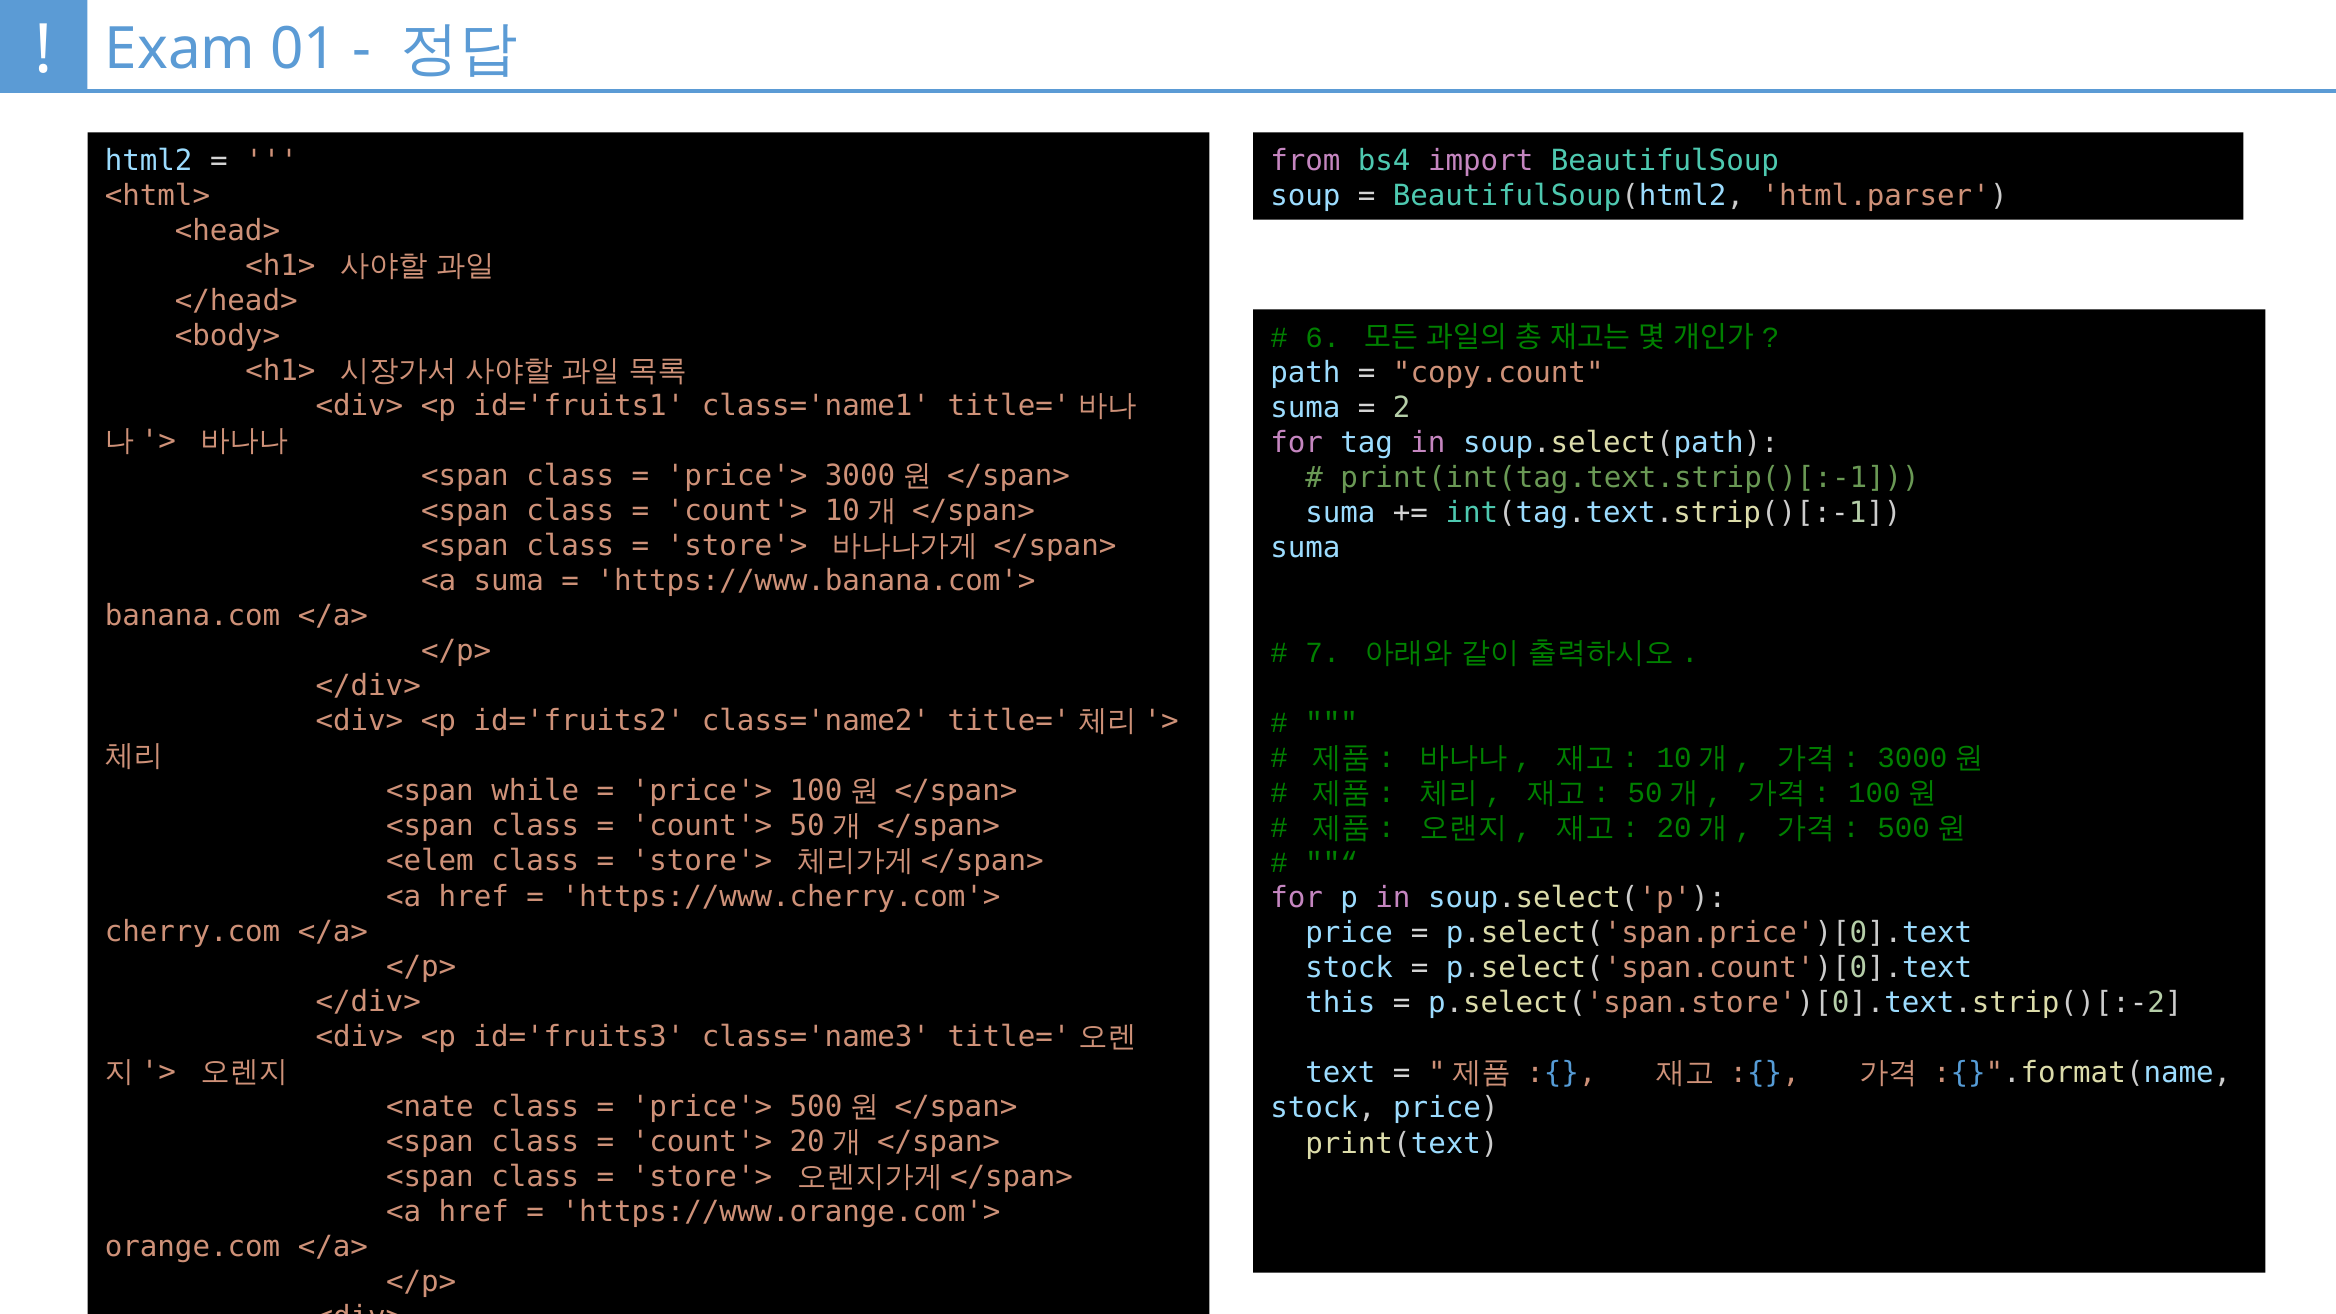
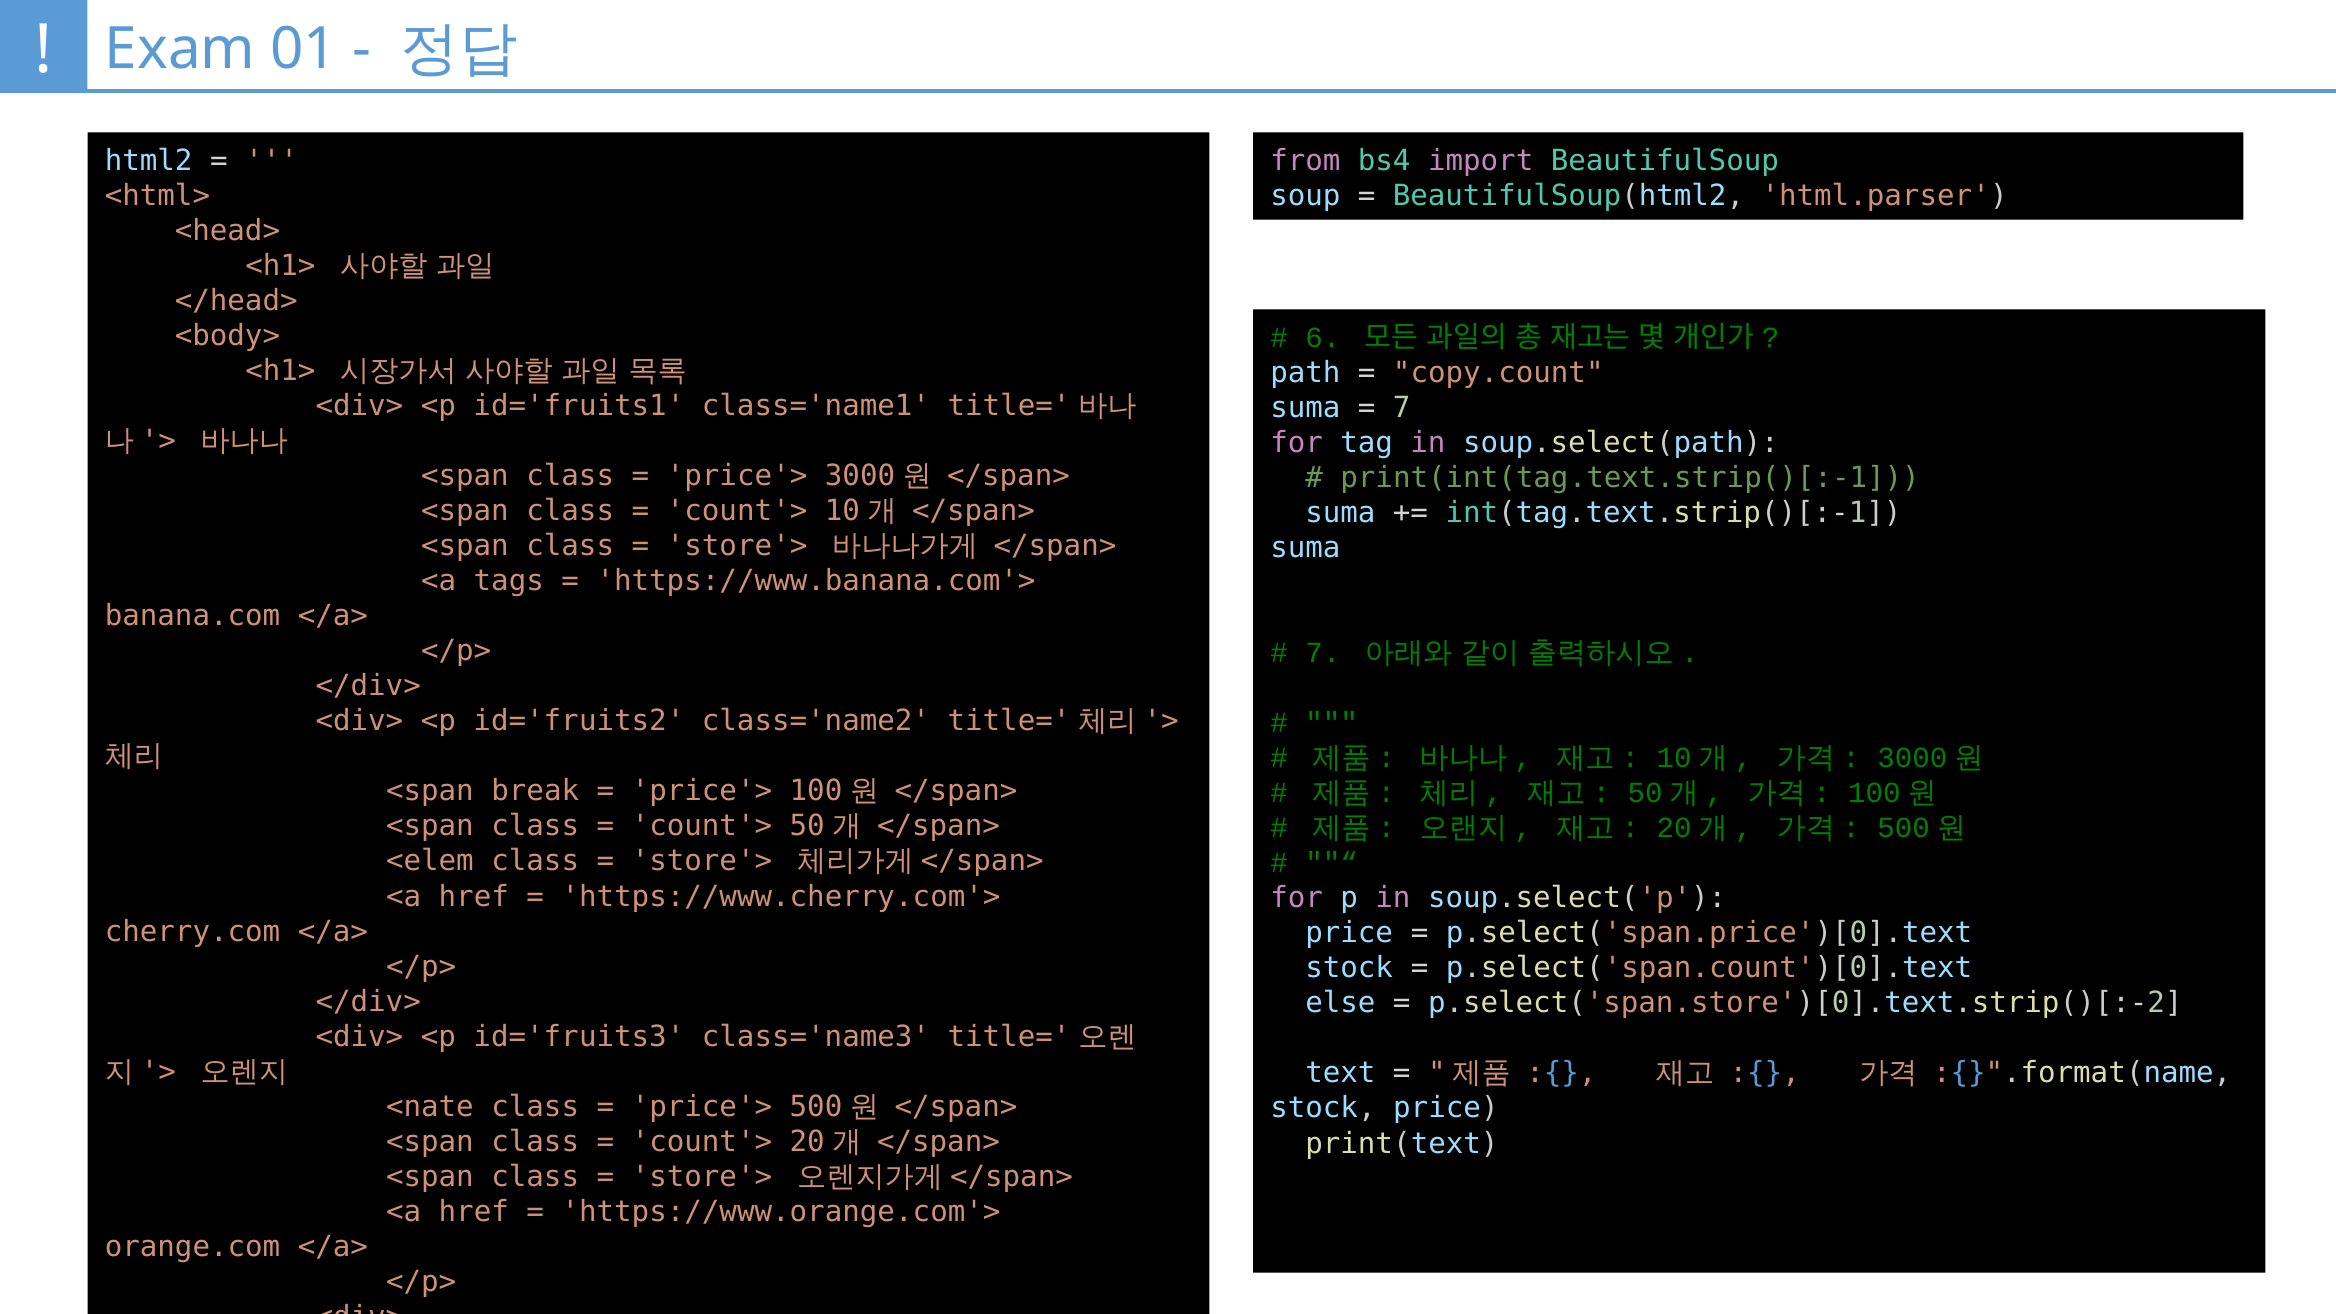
2 at (1402, 408): 2 -> 7
<a suma: suma -> tags
while: while -> break
this: this -> else
